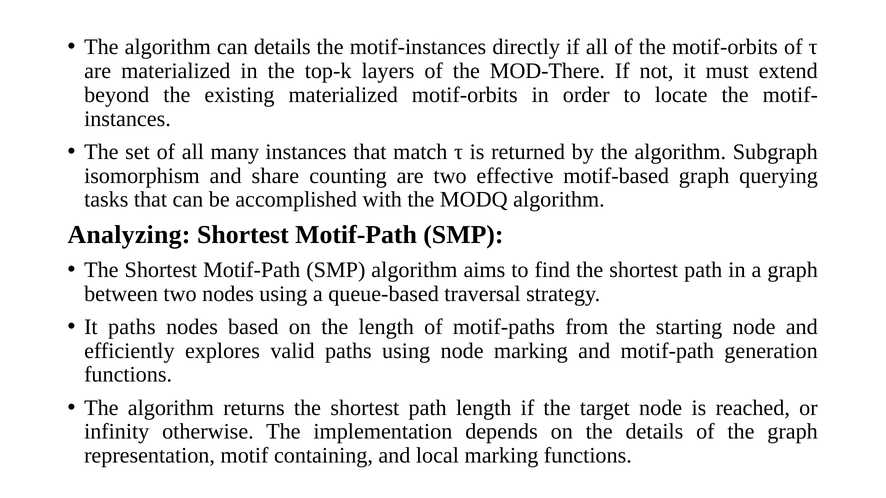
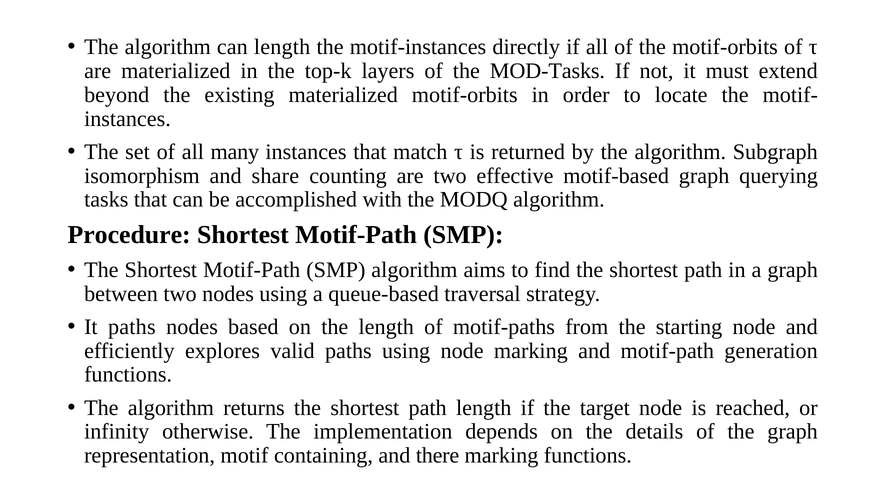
can details: details -> length
MOD-There: MOD-There -> MOD-Tasks
Analyzing: Analyzing -> Procedure
local: local -> there
